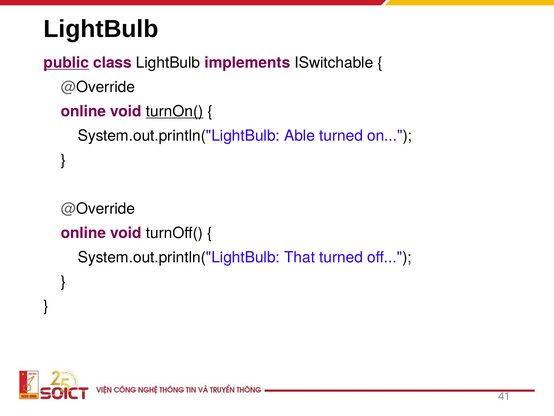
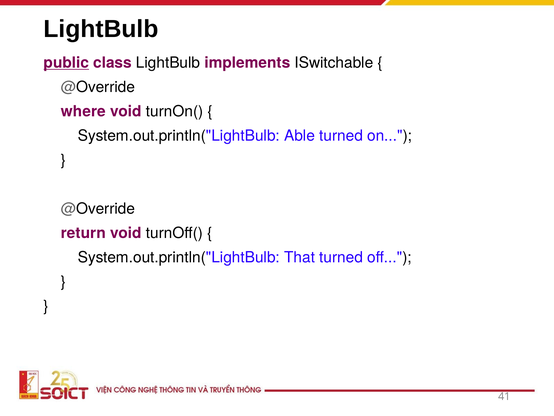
online at (83, 111): online -> where
turnOn( underline: present -> none
online at (83, 233): online -> return
